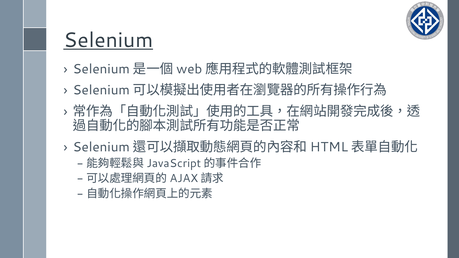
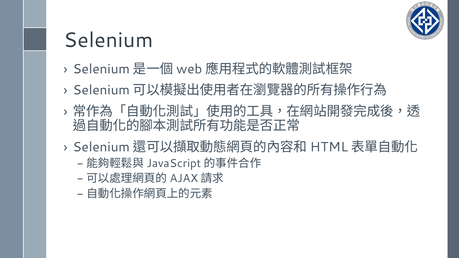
Selenium underline: present -> none
